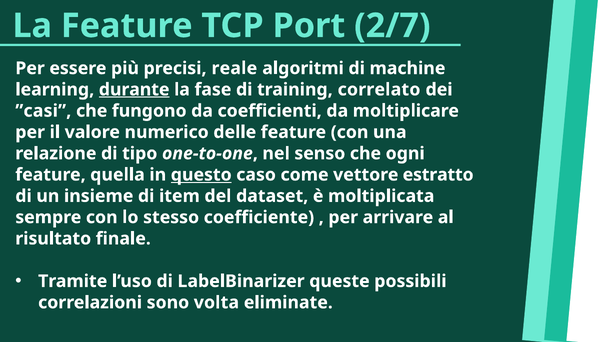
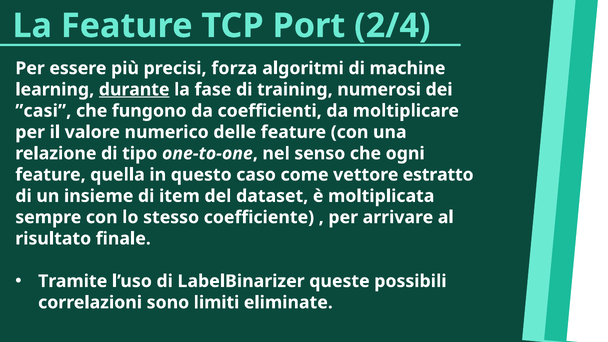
2/7: 2/7 -> 2/4
reale: reale -> forza
correlato: correlato -> numerosi
questo underline: present -> none
volta: volta -> limiti
